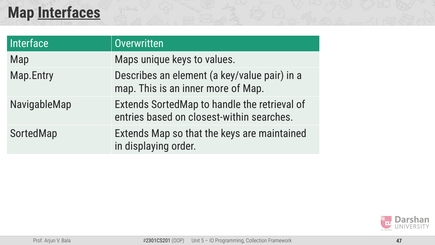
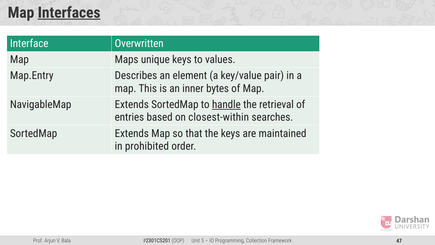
more: more -> bytes
handle underline: none -> present
displaying: displaying -> prohibited
